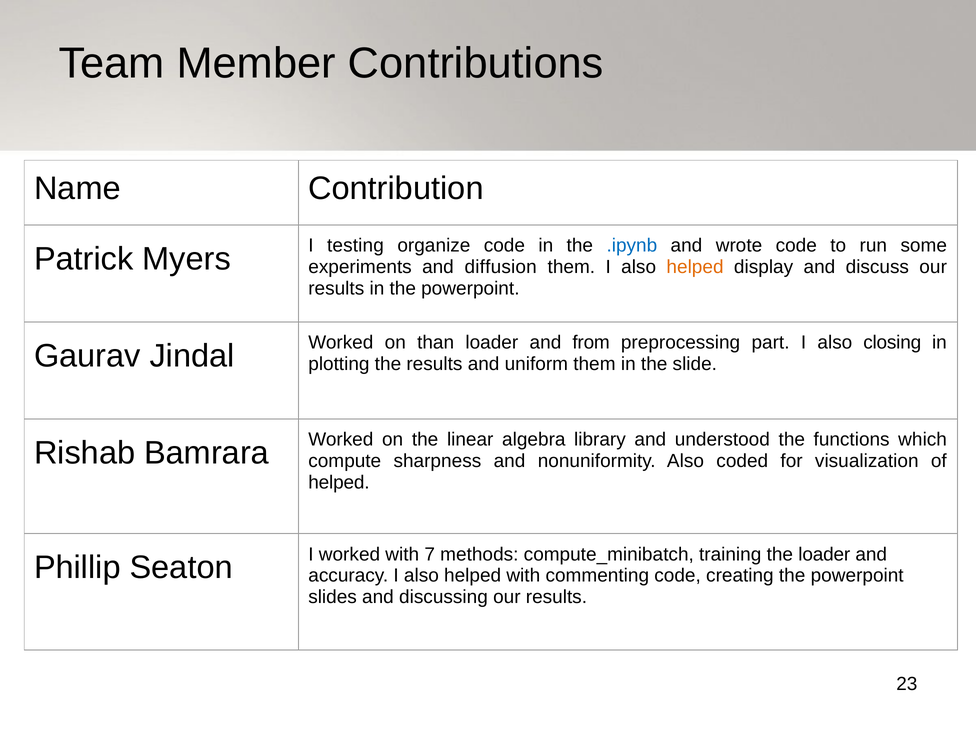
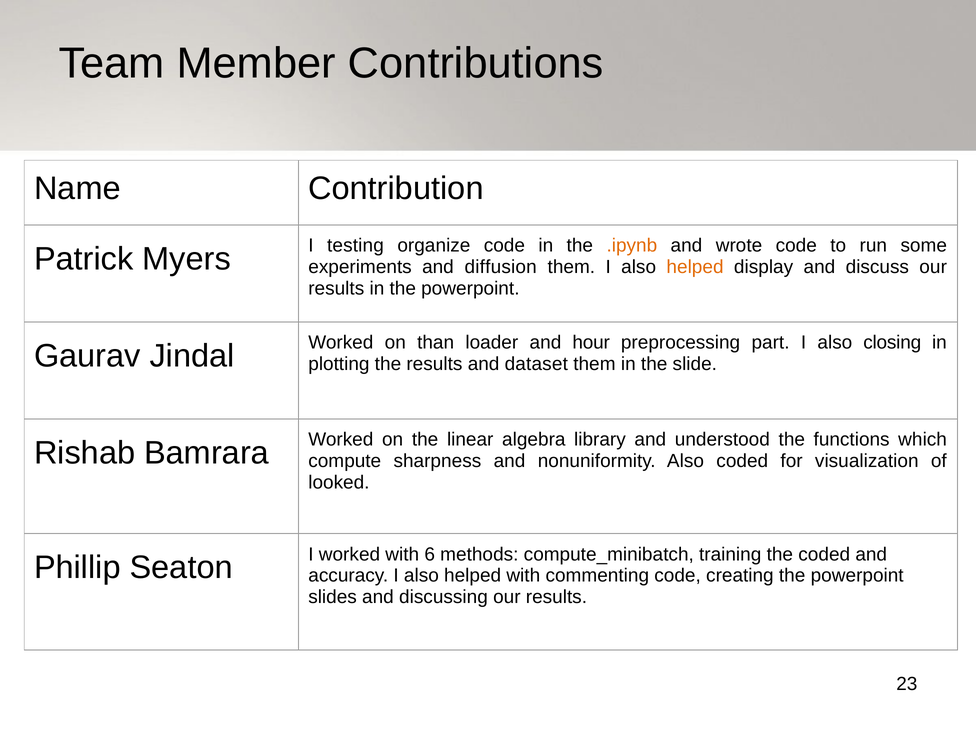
.ipynb colour: blue -> orange
from: from -> hour
uniform: uniform -> dataset
helped at (339, 482): helped -> looked
7: 7 -> 6
the loader: loader -> coded
